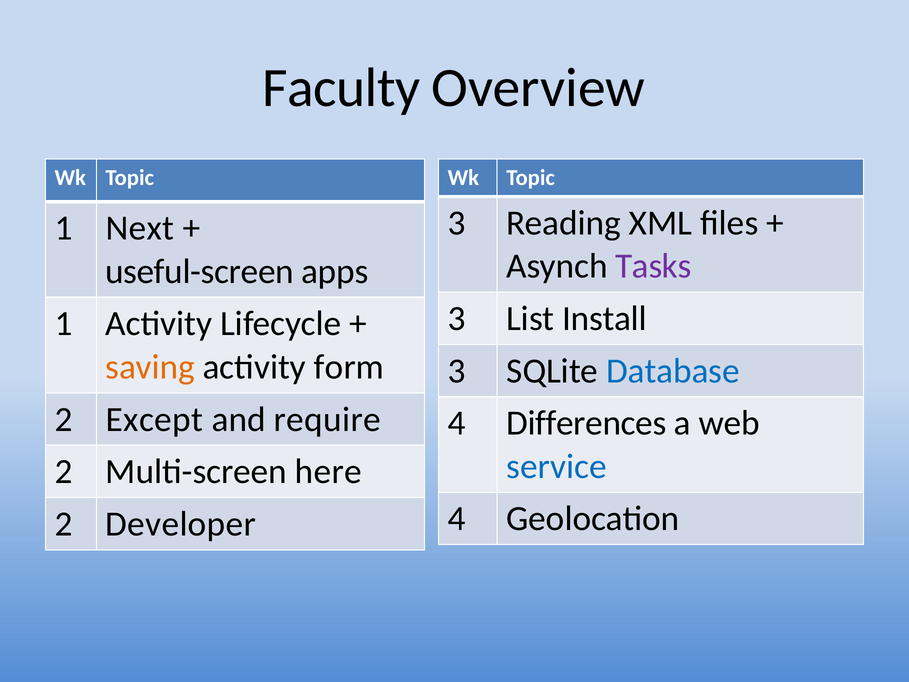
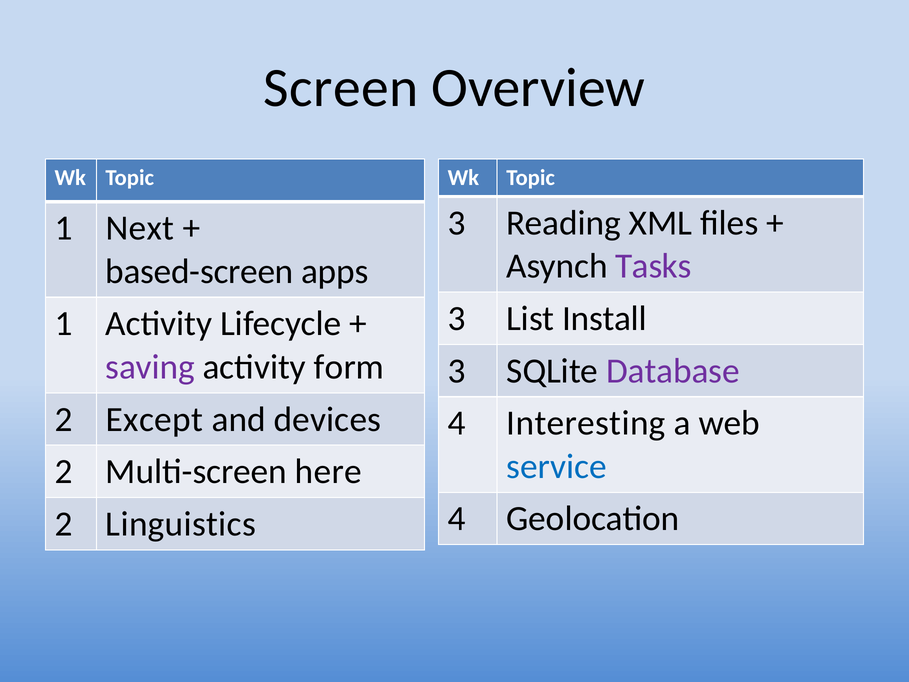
Faculty: Faculty -> Screen
useful-screen: useful-screen -> based-screen
saving colour: orange -> purple
Database colour: blue -> purple
require: require -> devices
Differences: Differences -> Interesting
Developer: Developer -> Linguistics
